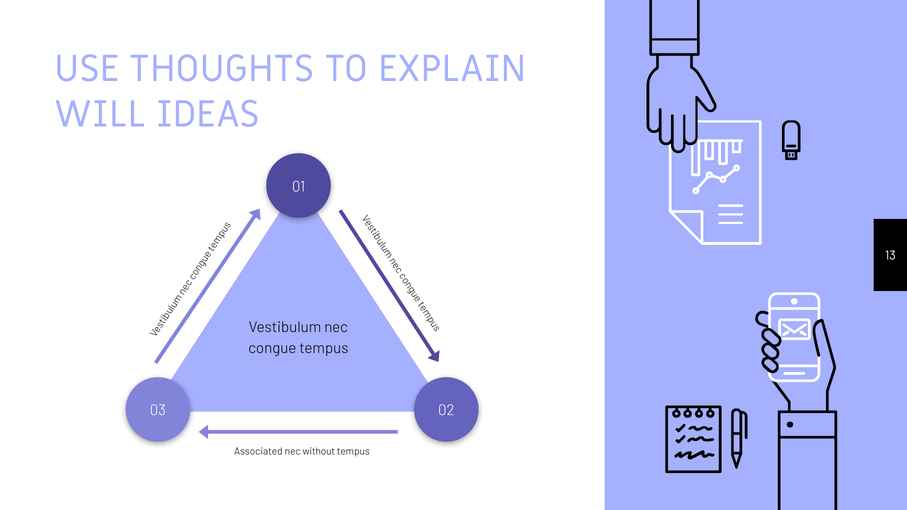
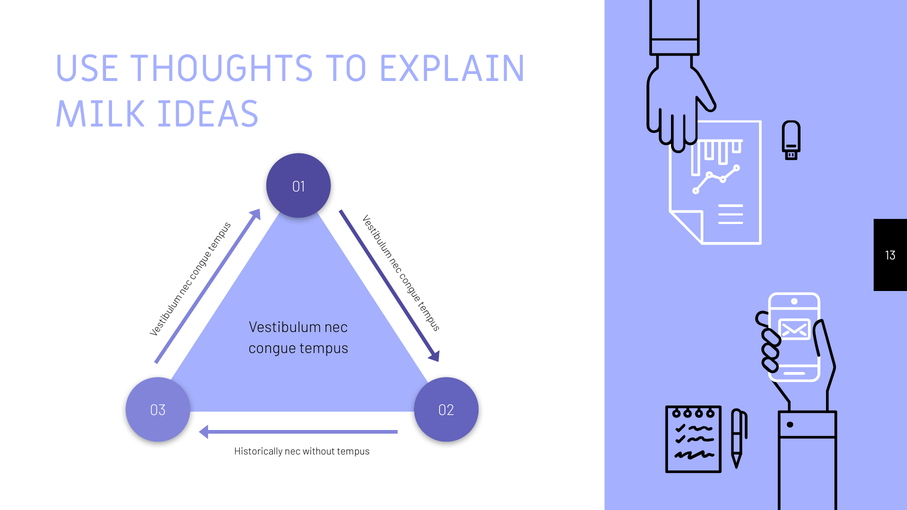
WILL: WILL -> MILK
Associated: Associated -> Historically
